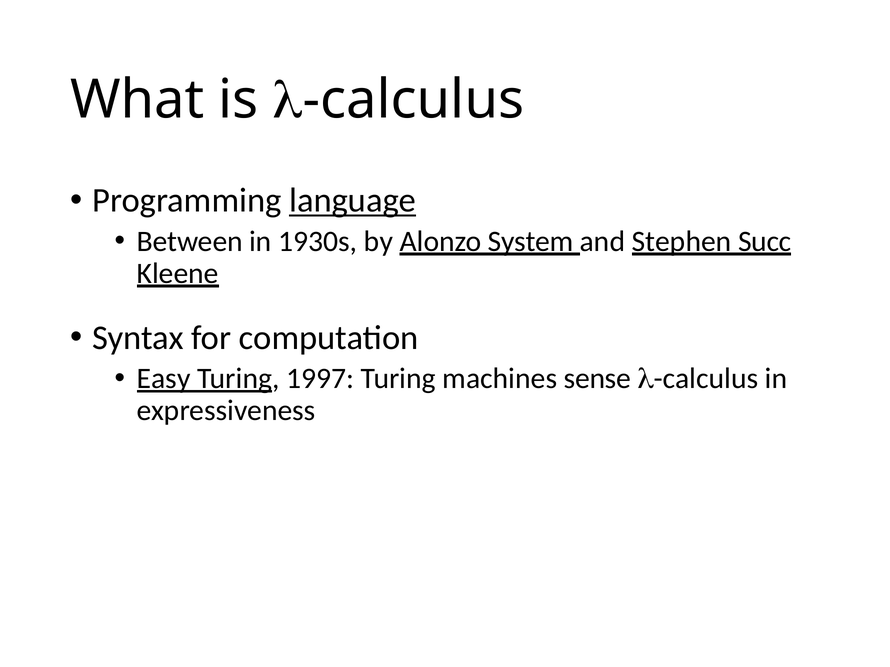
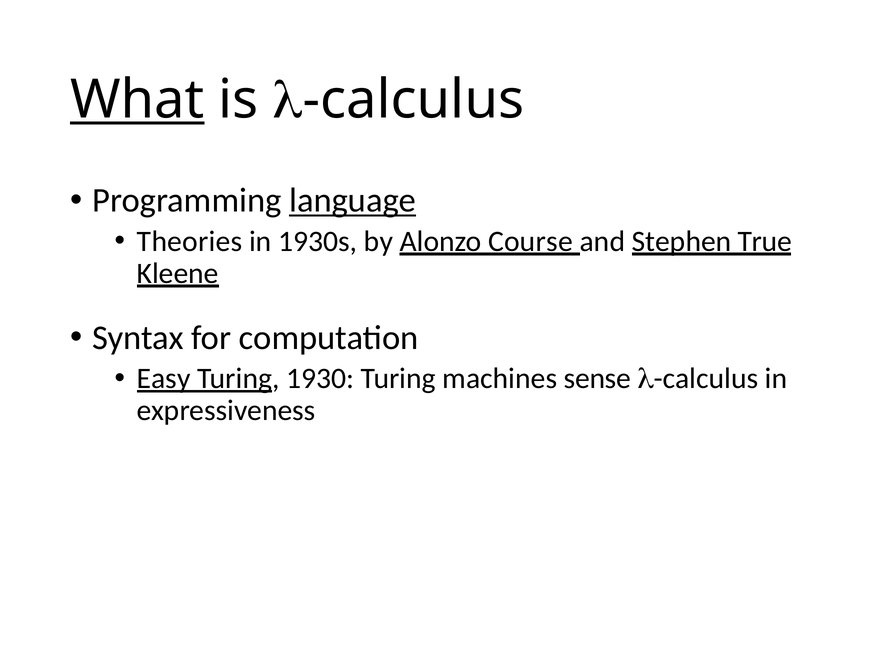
What underline: none -> present
Between: Between -> Theories
System: System -> Course
Succ: Succ -> True
1997: 1997 -> 1930
